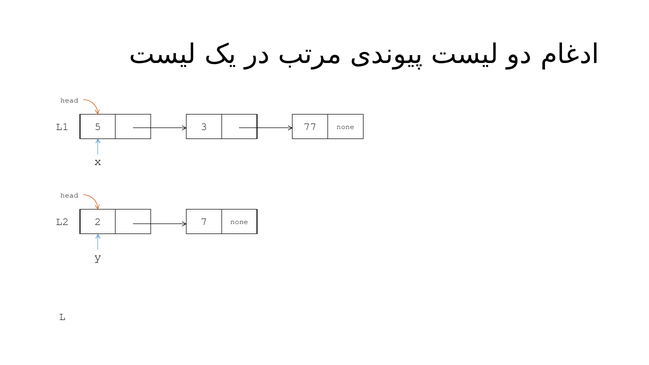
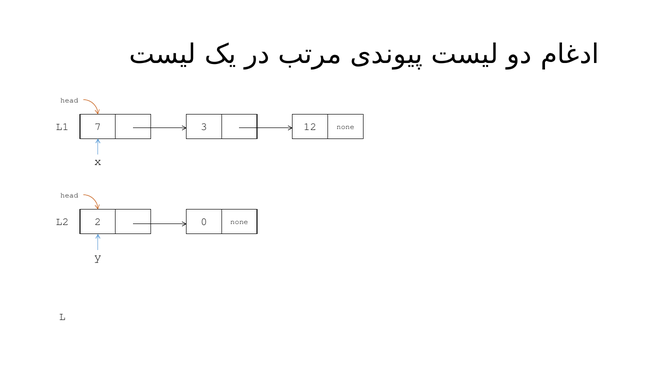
5: 5 -> 7
77: 77 -> 12
7: 7 -> 0
